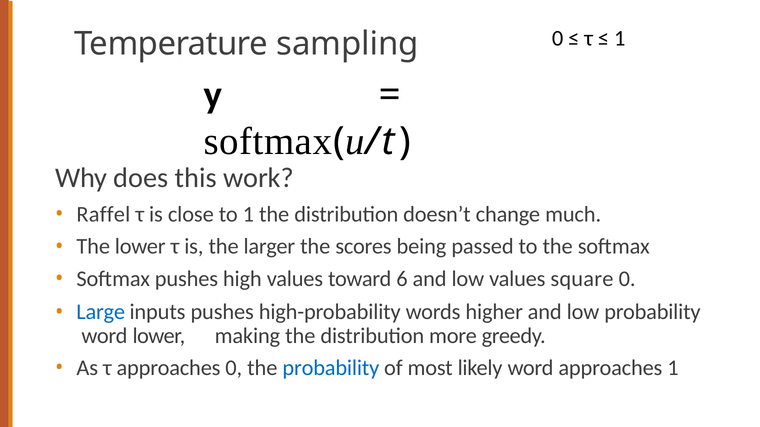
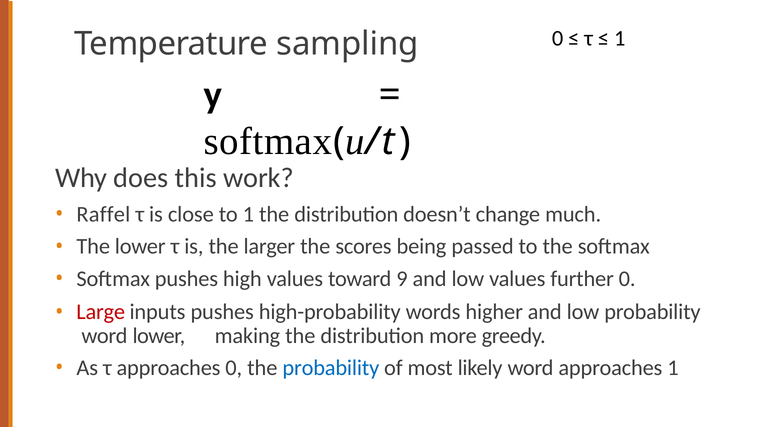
6: 6 -> 9
square: square -> further
Large colour: blue -> red
